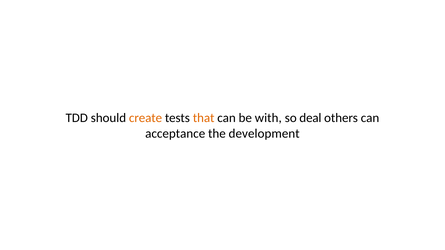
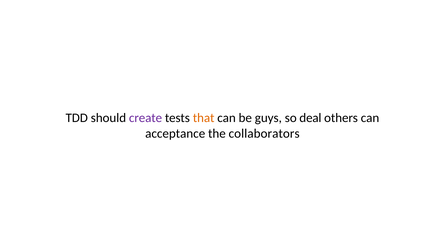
create colour: orange -> purple
with: with -> guys
development: development -> collaborators
